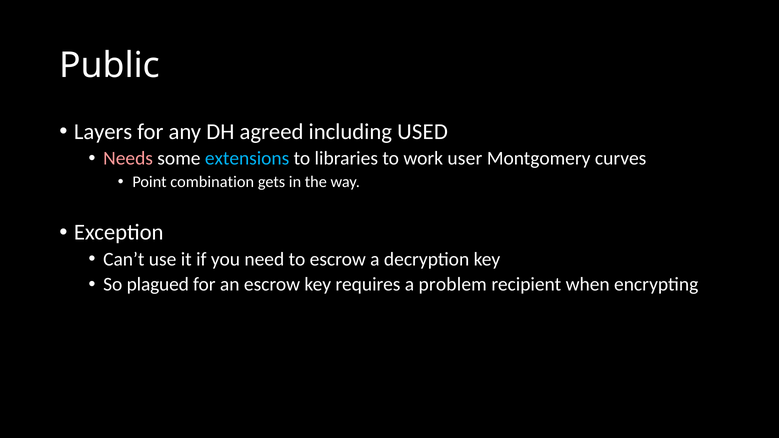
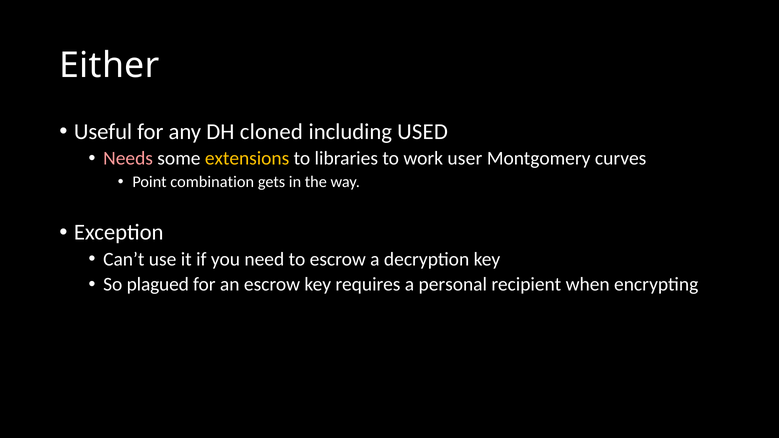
Public: Public -> Either
Layers: Layers -> Useful
agreed: agreed -> cloned
extensions colour: light blue -> yellow
problem: problem -> personal
